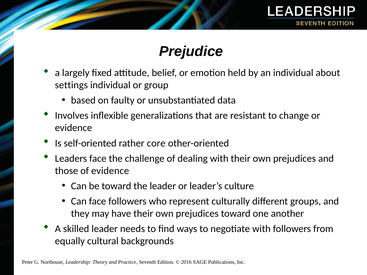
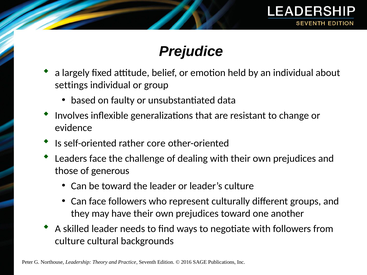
of evidence: evidence -> generous
equally at (70, 241): equally -> culture
